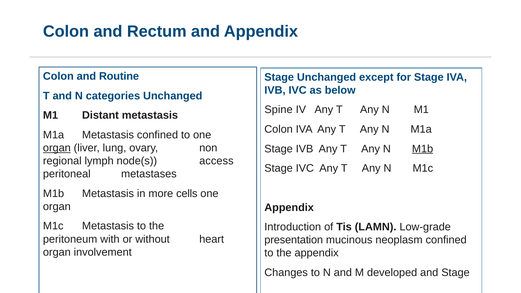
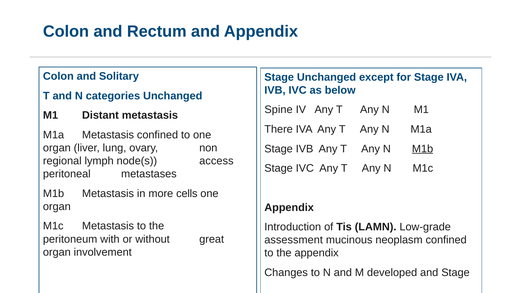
Routine: Routine -> Solitary
Colon at (279, 129): Colon -> There
organ at (57, 148) underline: present -> none
heart: heart -> great
presentation: presentation -> assessment
